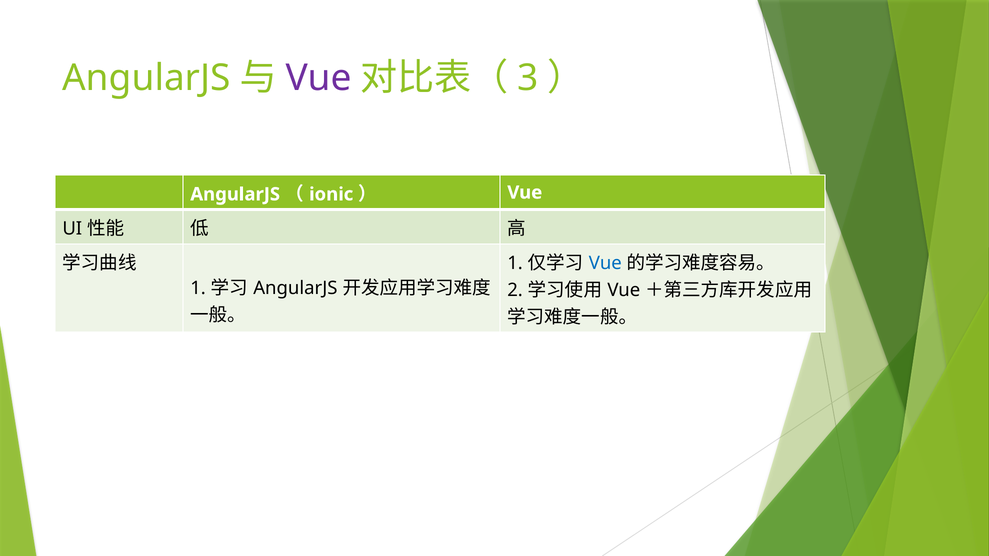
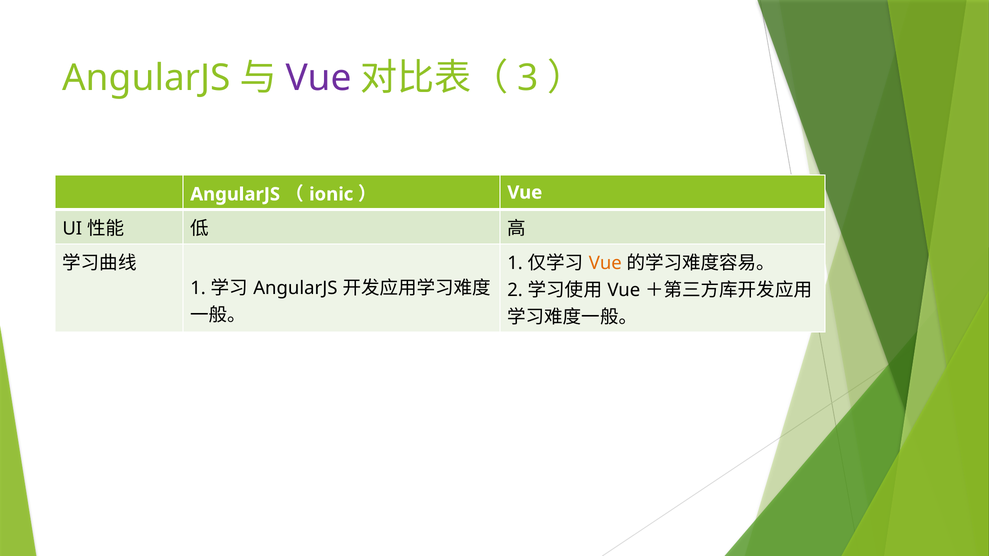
Vue at (605, 263) colour: blue -> orange
